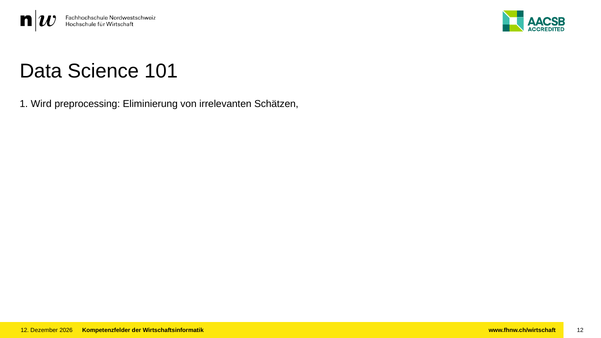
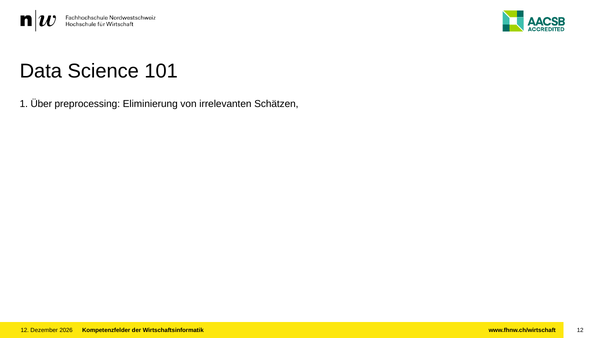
Wird: Wird -> Über
